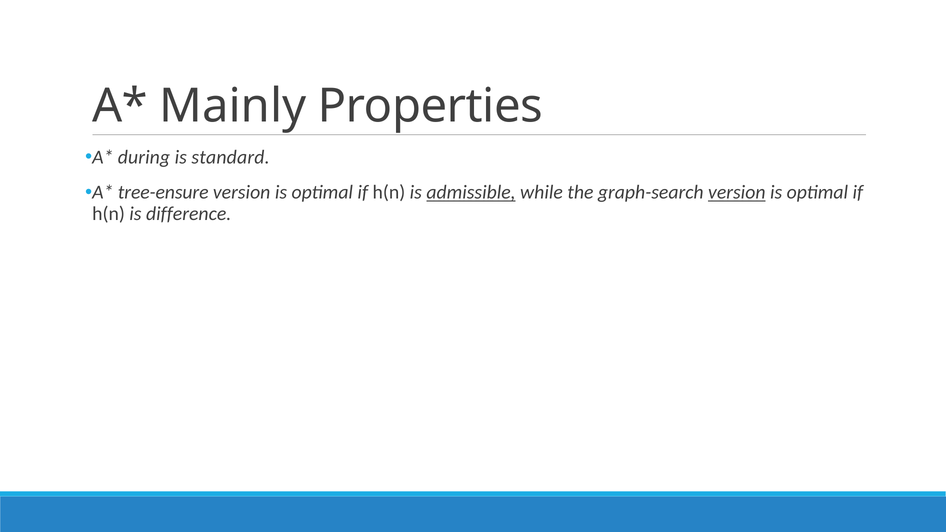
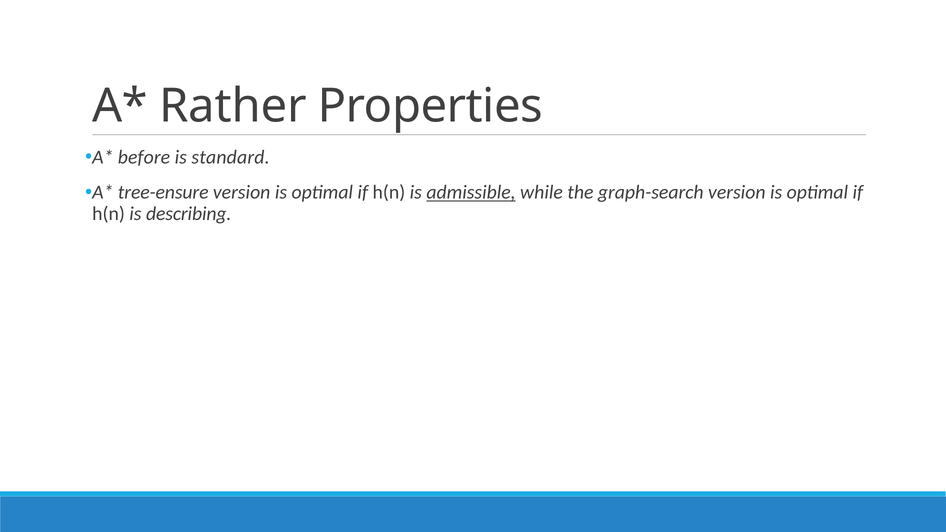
Mainly: Mainly -> Rather
during: during -> before
version at (737, 192) underline: present -> none
difference: difference -> describing
